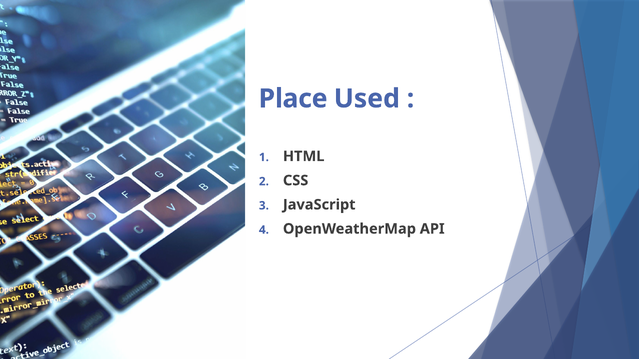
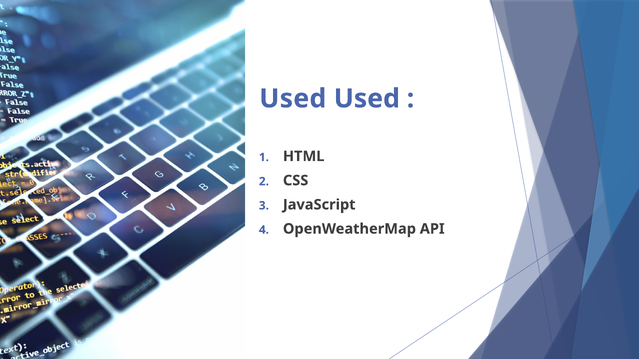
Place at (293, 99): Place -> Used
